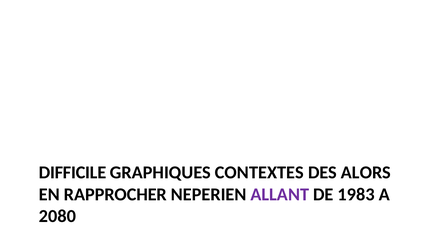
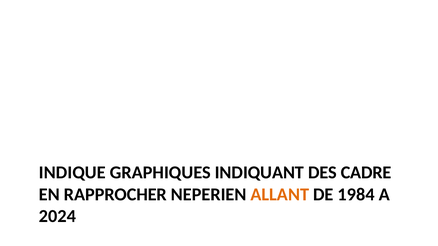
DIFFICILE: DIFFICILE -> INDIQUE
CONTEXTES: CONTEXTES -> INDIQUANT
ALORS: ALORS -> CADRE
ALLANT colour: purple -> orange
1983: 1983 -> 1984
2080: 2080 -> 2024
